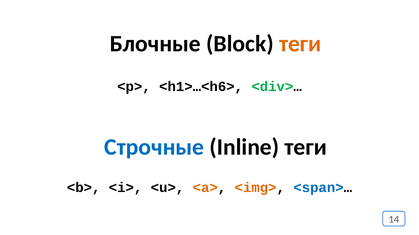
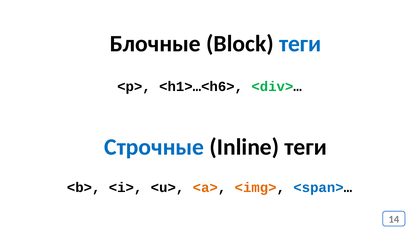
теги at (300, 44) colour: orange -> blue
